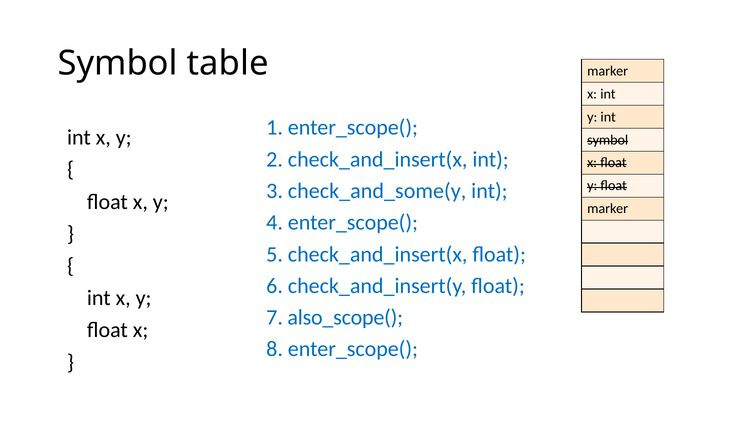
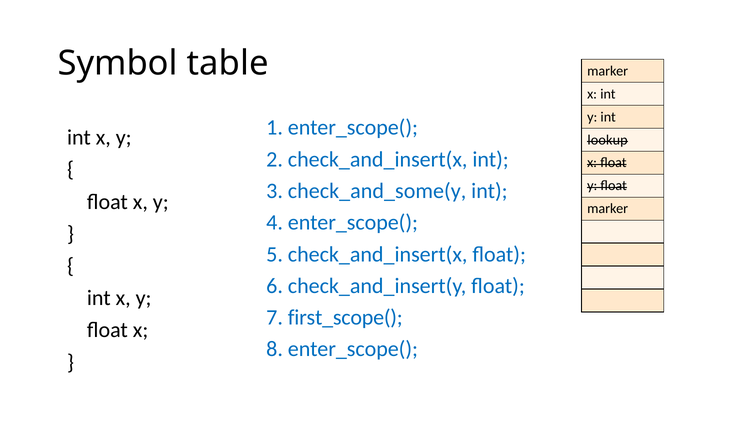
symbol at (608, 140): symbol -> lookup
also_scope(: also_scope( -> first_scope(
